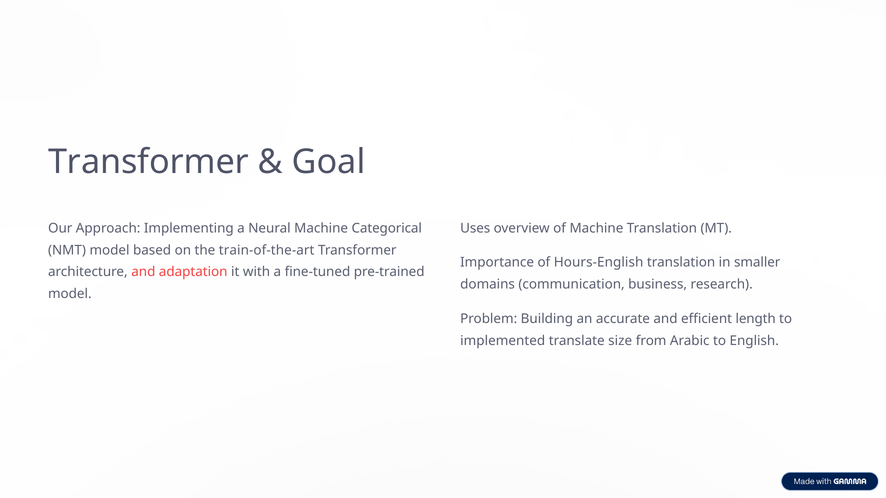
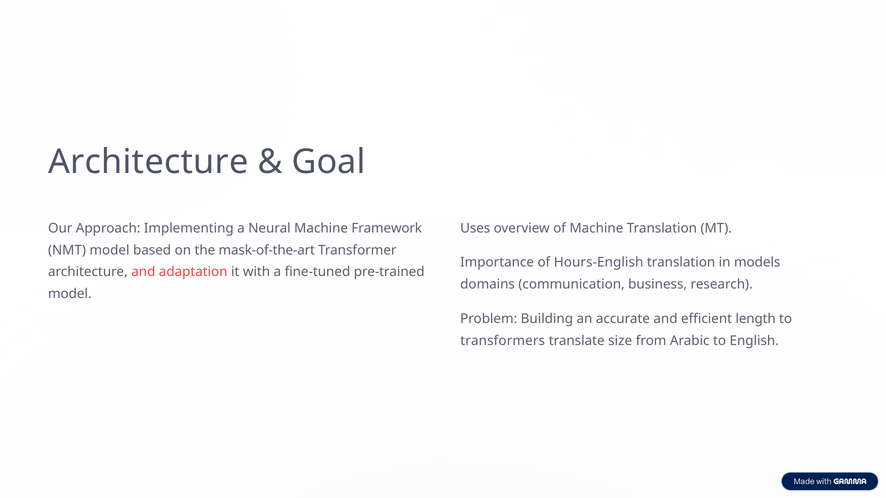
Transformer at (149, 162): Transformer -> Architecture
Categorical: Categorical -> Framework
train-of-the-art: train-of-the-art -> mask-of-the-art
smaller: smaller -> models
implemented: implemented -> transformers
